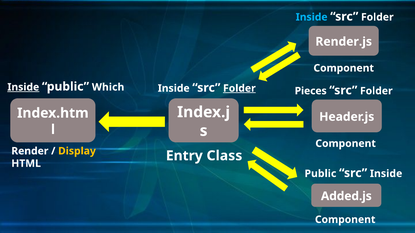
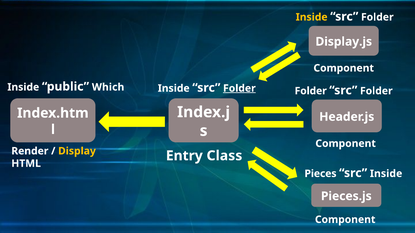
Inside at (312, 17) colour: light blue -> yellow
Render.js: Render.js -> Display.js
Inside at (23, 87) underline: present -> none
Pieces at (311, 91): Pieces -> Folder
Public at (320, 174): Public -> Pieces
Added.js: Added.js -> Pieces.js
